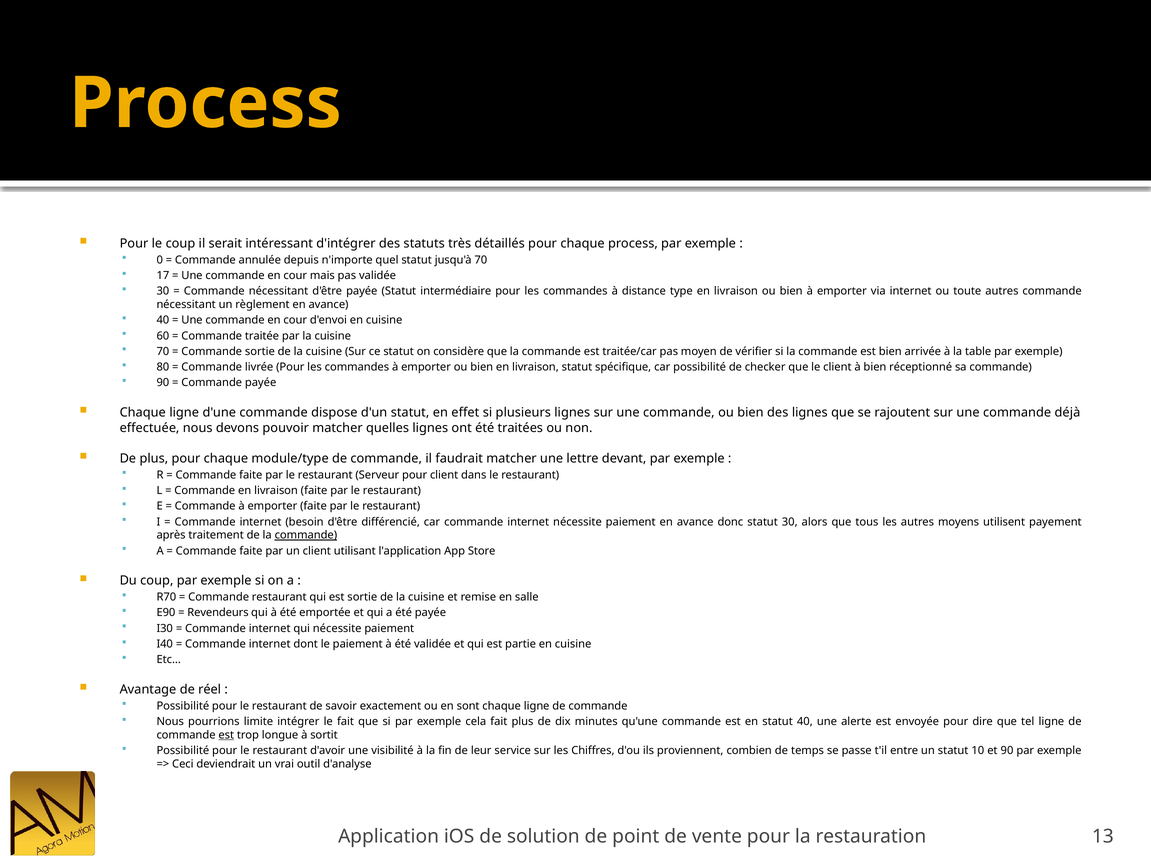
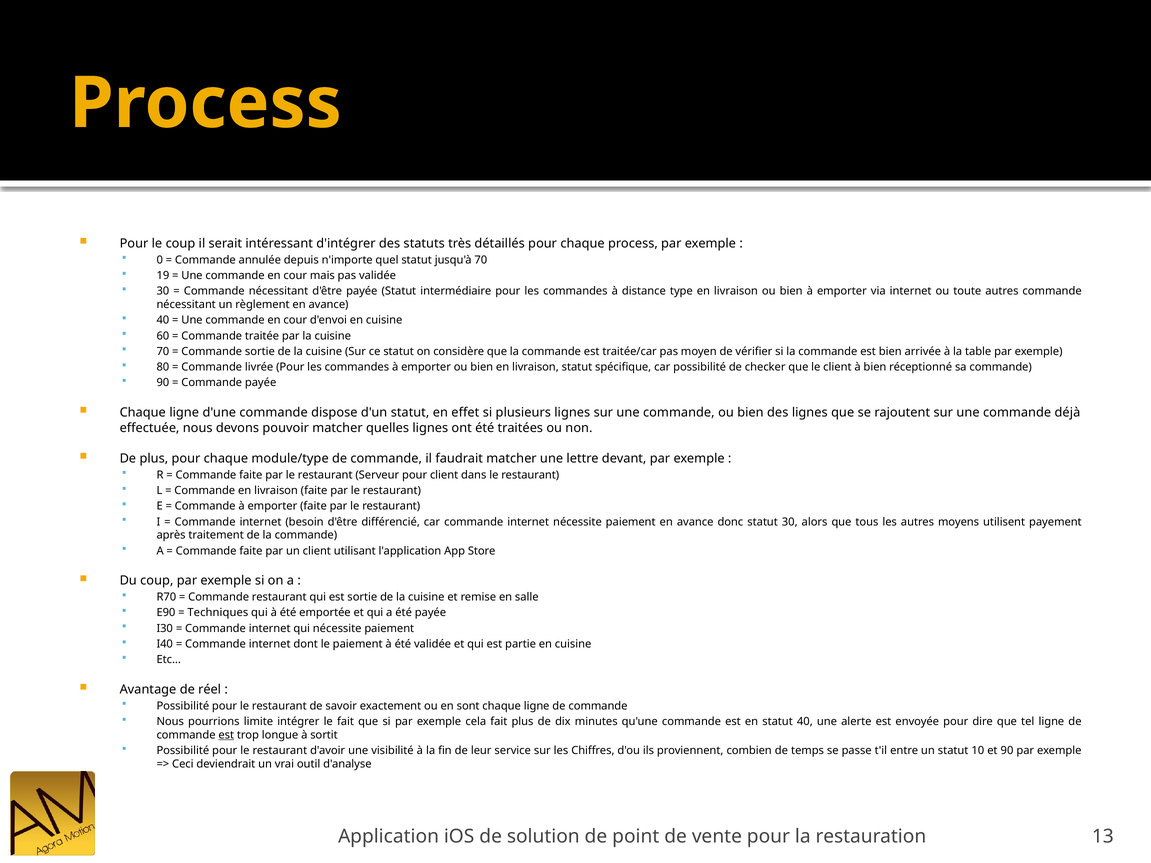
17: 17 -> 19
commande at (306, 535) underline: present -> none
Revendeurs: Revendeurs -> Techniques
